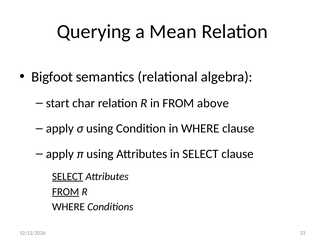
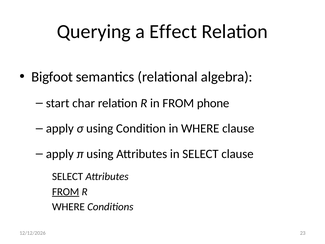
Mean: Mean -> Effect
above: above -> phone
SELECT at (68, 176) underline: present -> none
